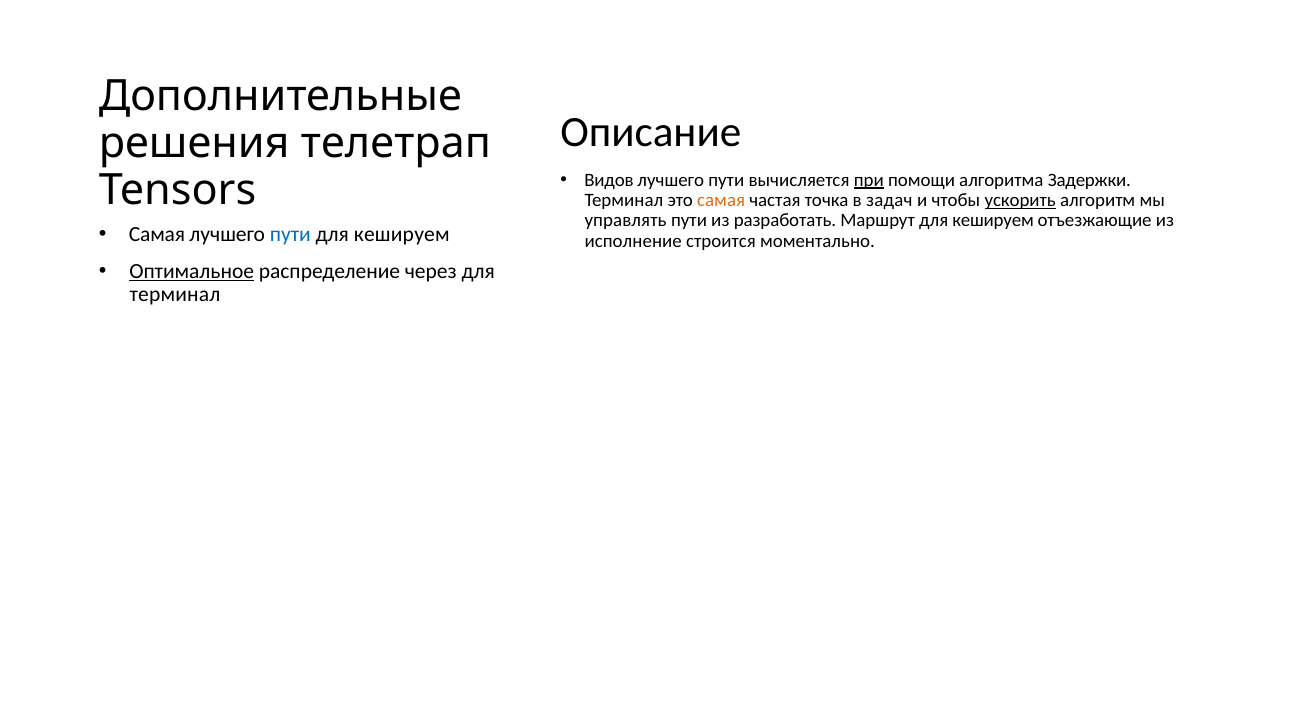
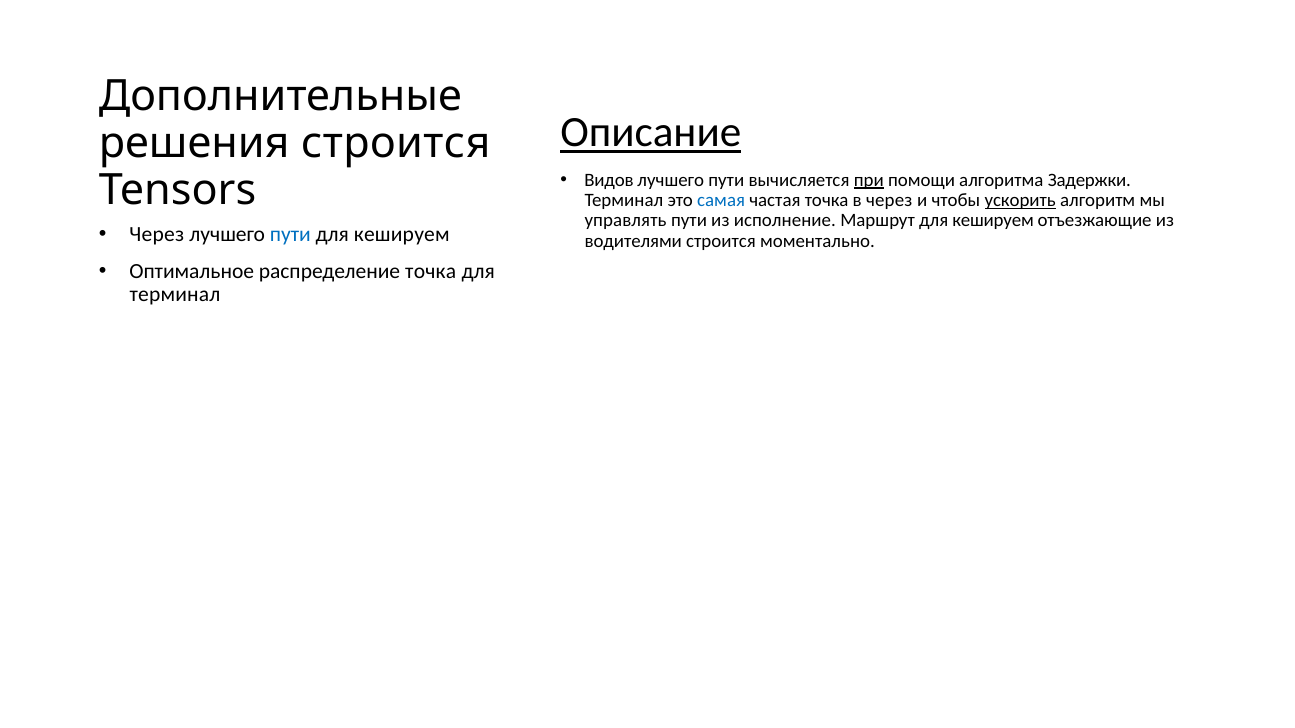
Описание underline: none -> present
решения телетрап: телетрап -> строится
самая at (721, 200) colour: orange -> blue
в задач: задач -> через
разработать: разработать -> исполнение
Самая at (157, 235): Самая -> Через
исполнение: исполнение -> водителями
Оптимальное underline: present -> none
распределение через: через -> точка
